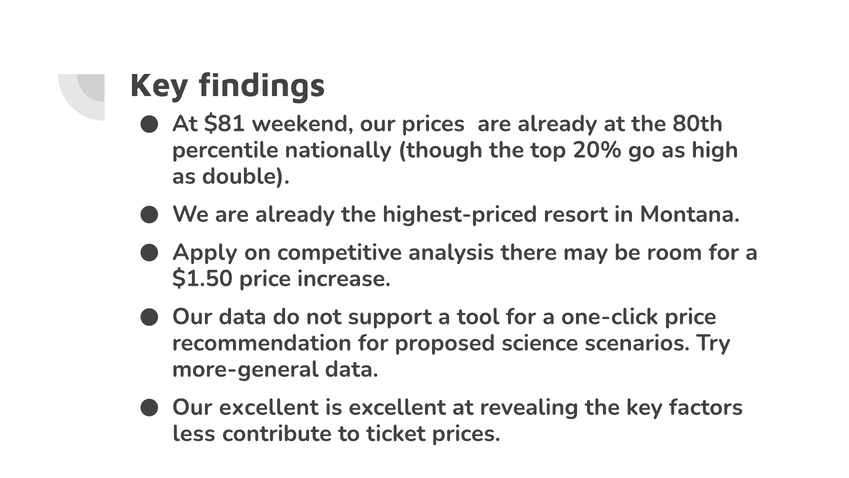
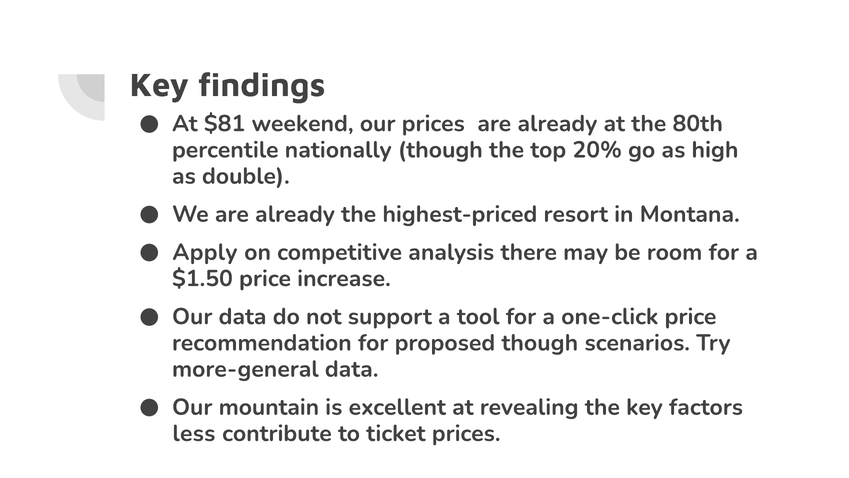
proposed science: science -> though
Our excellent: excellent -> mountain
